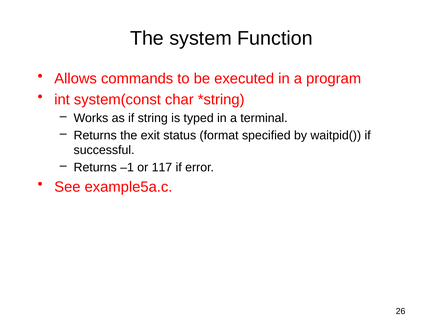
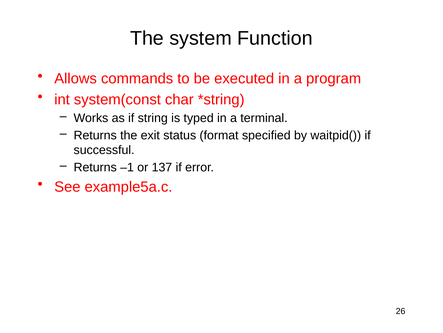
117: 117 -> 137
